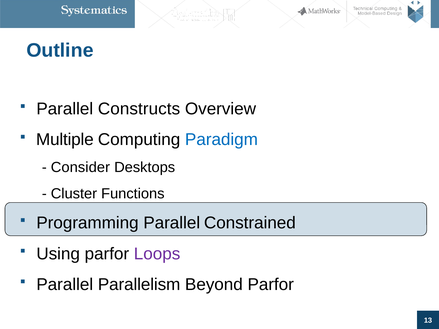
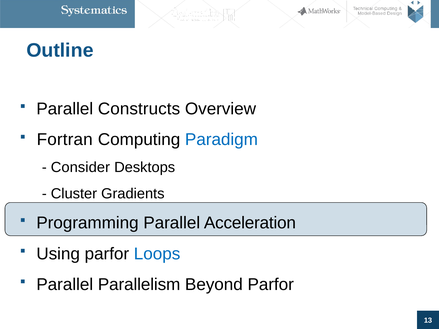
Multiple: Multiple -> Fortran
Functions: Functions -> Gradients
Constrained: Constrained -> Acceleration
Loops colour: purple -> blue
